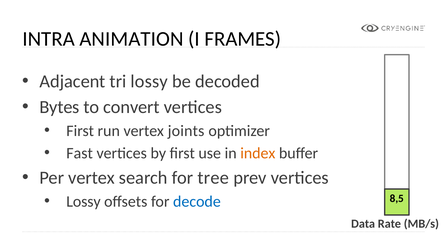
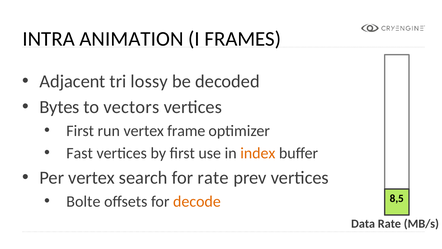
convert: convert -> vectors
joints: joints -> frame
for tree: tree -> rate
Lossy at (83, 201): Lossy -> Bolte
decode colour: blue -> orange
